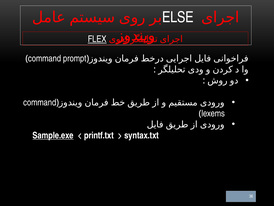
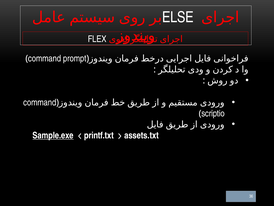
FLEX underline: present -> none
lexems: lexems -> scriptio
syntax.txt: syntax.txt -> assets.txt
